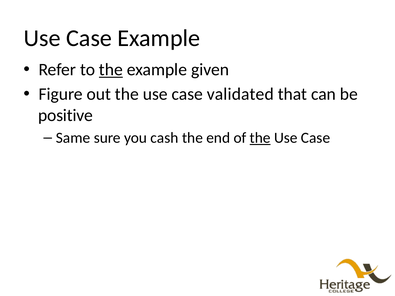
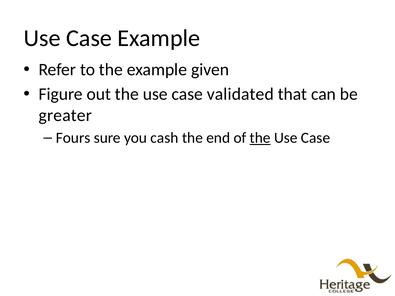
the at (111, 70) underline: present -> none
positive: positive -> greater
Same: Same -> Fours
